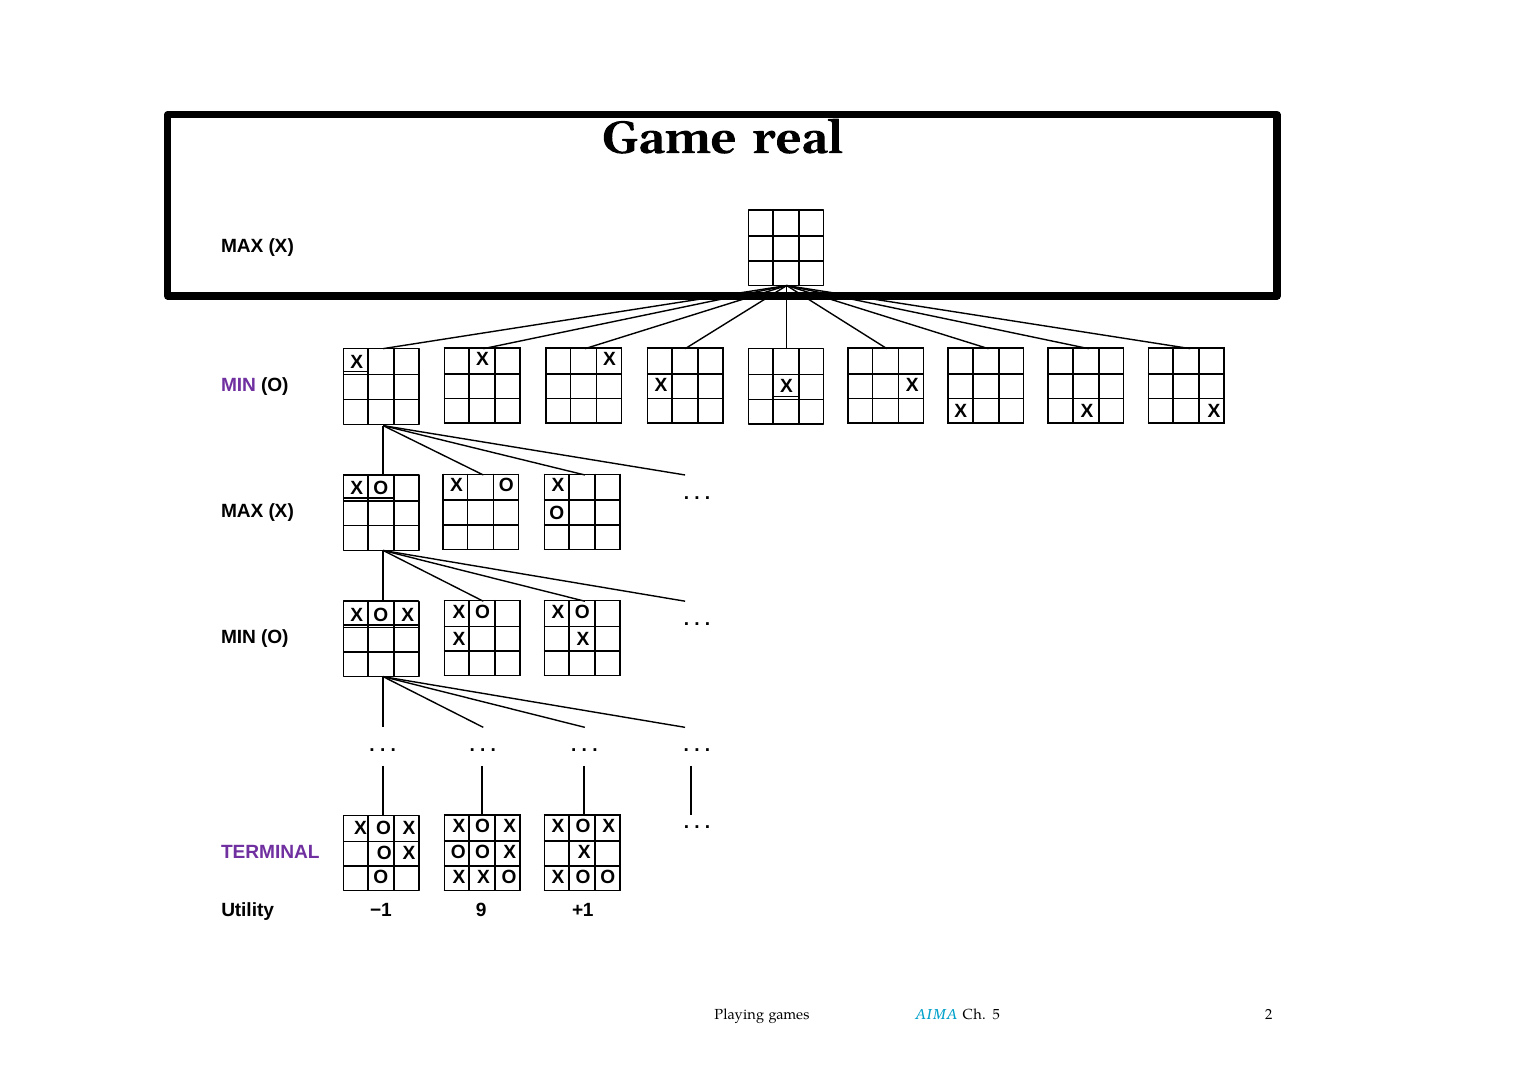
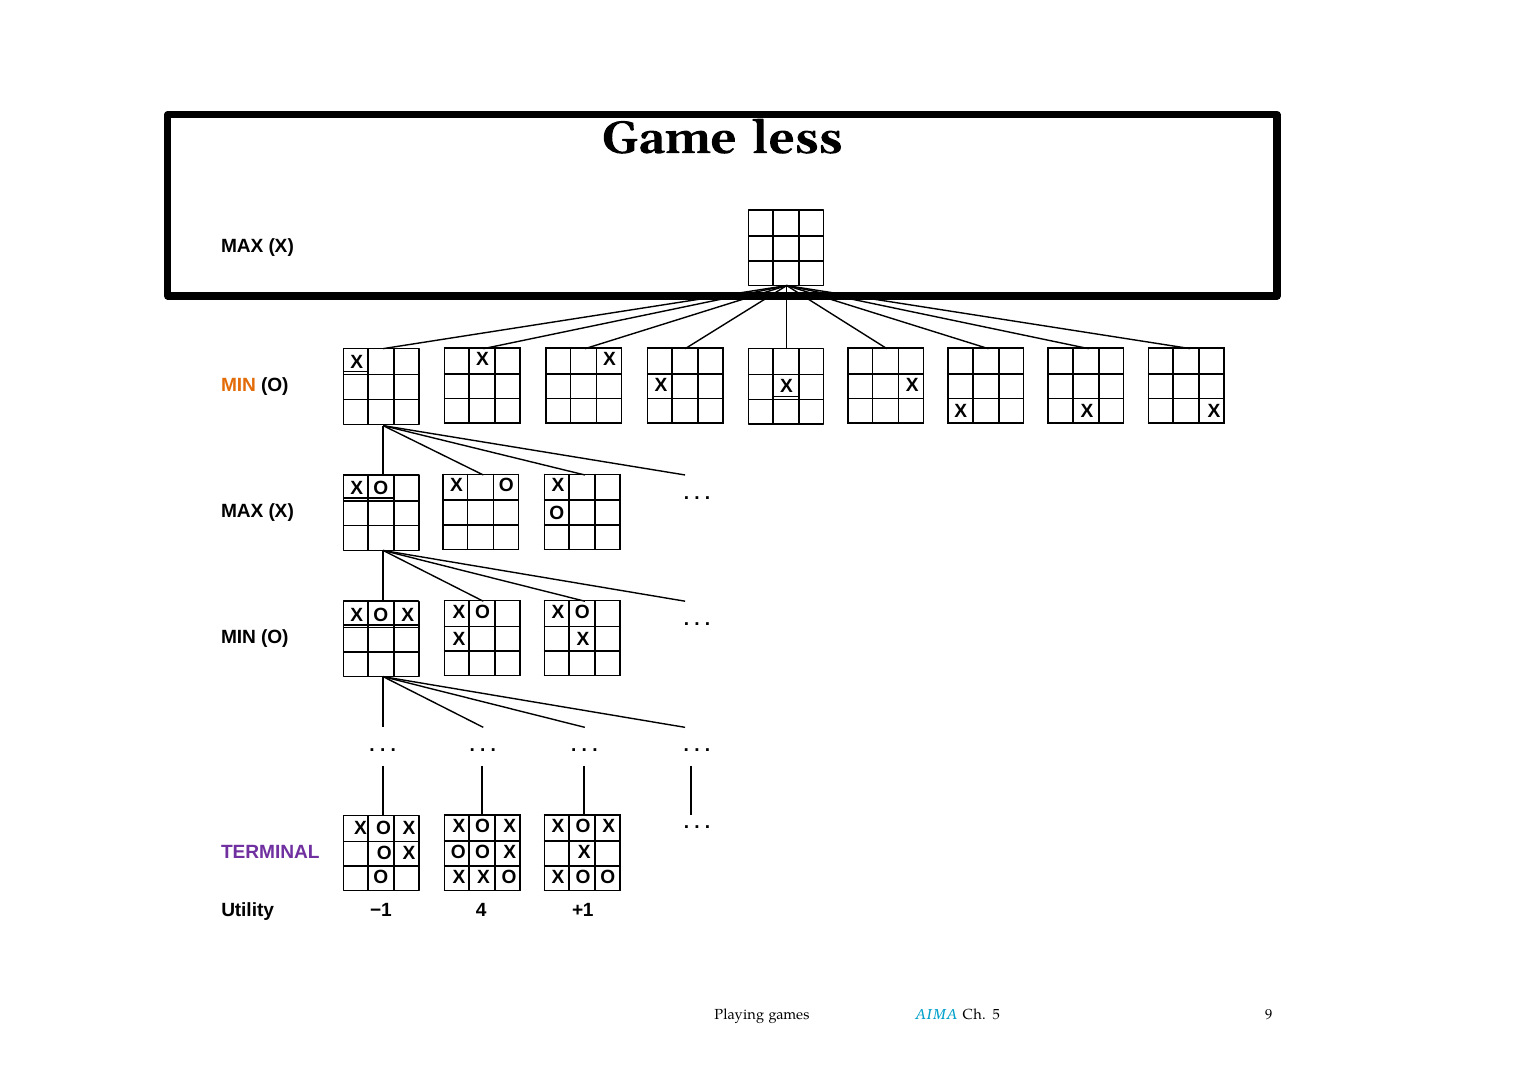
real: real -> less
MIN at (238, 385) colour: purple -> orange
9: 9 -> 4
2: 2 -> 9
